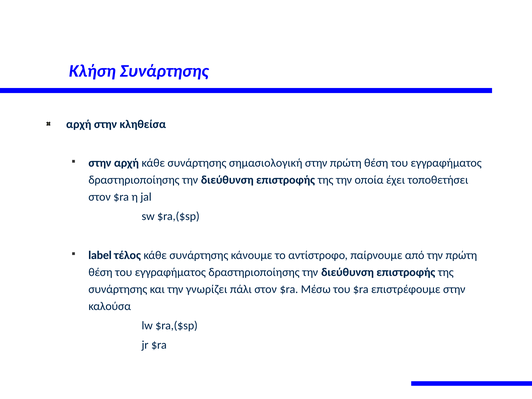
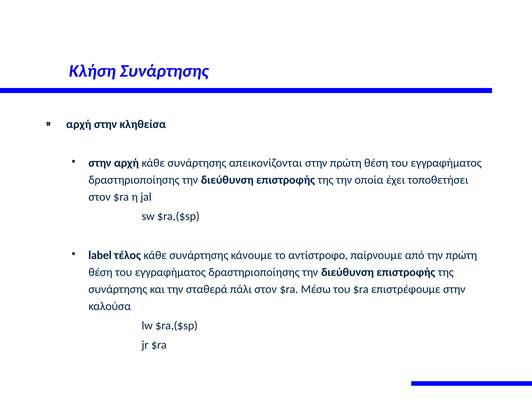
σημασιολογική: σημασιολογική -> απεικονίζονται
γνωρίζει: γνωρίζει -> σταθερά
